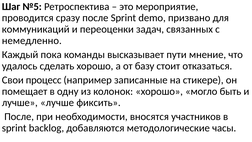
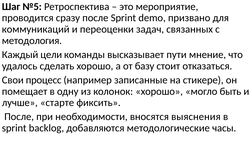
немедленно: немедленно -> методология
пока: пока -> цели
лучше лучше: лучше -> старте
участников: участников -> выяснения
